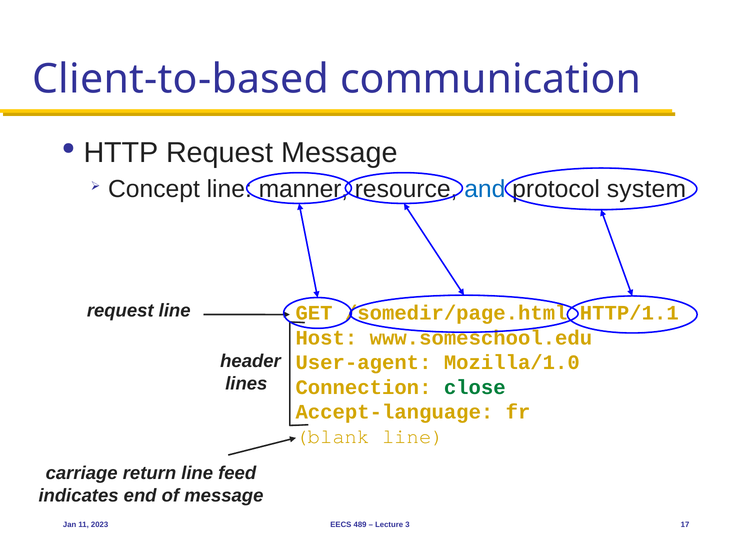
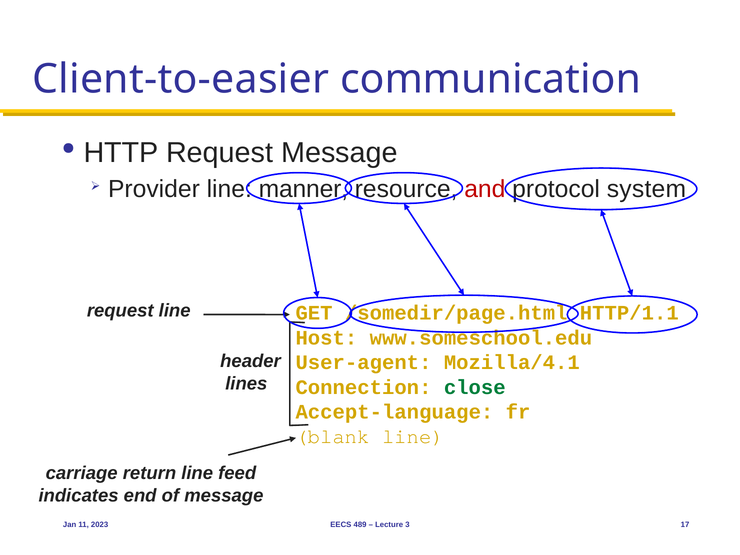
Client-to-based: Client-to-based -> Client-to-easier
Concept: Concept -> Provider
and colour: blue -> red
Mozilla/1.0: Mozilla/1.0 -> Mozilla/4.1
